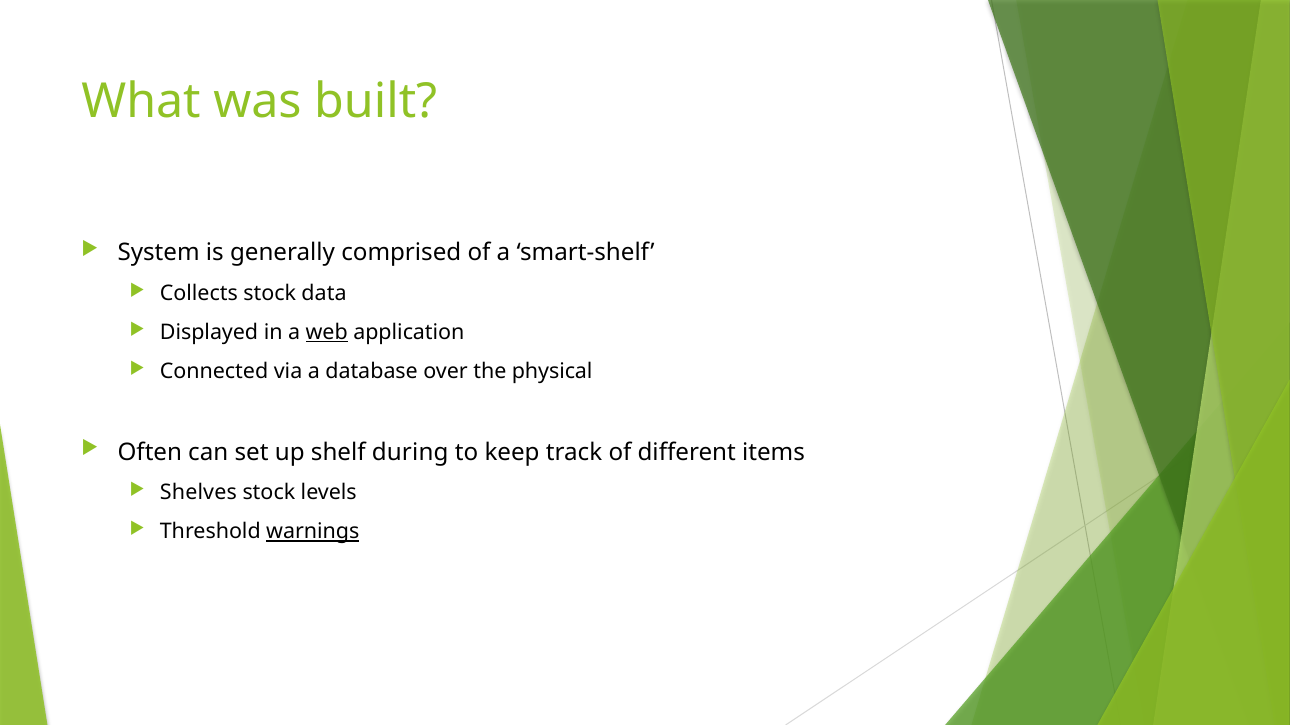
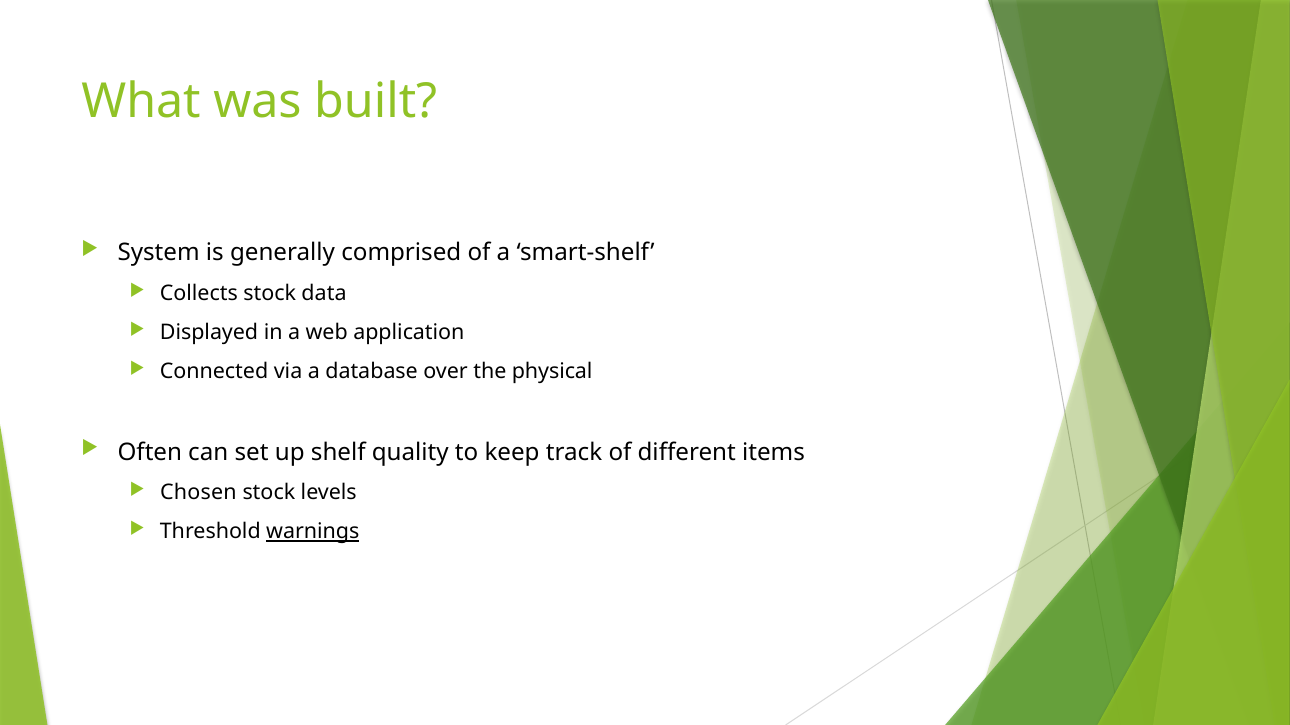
web underline: present -> none
during: during -> quality
Shelves: Shelves -> Chosen
